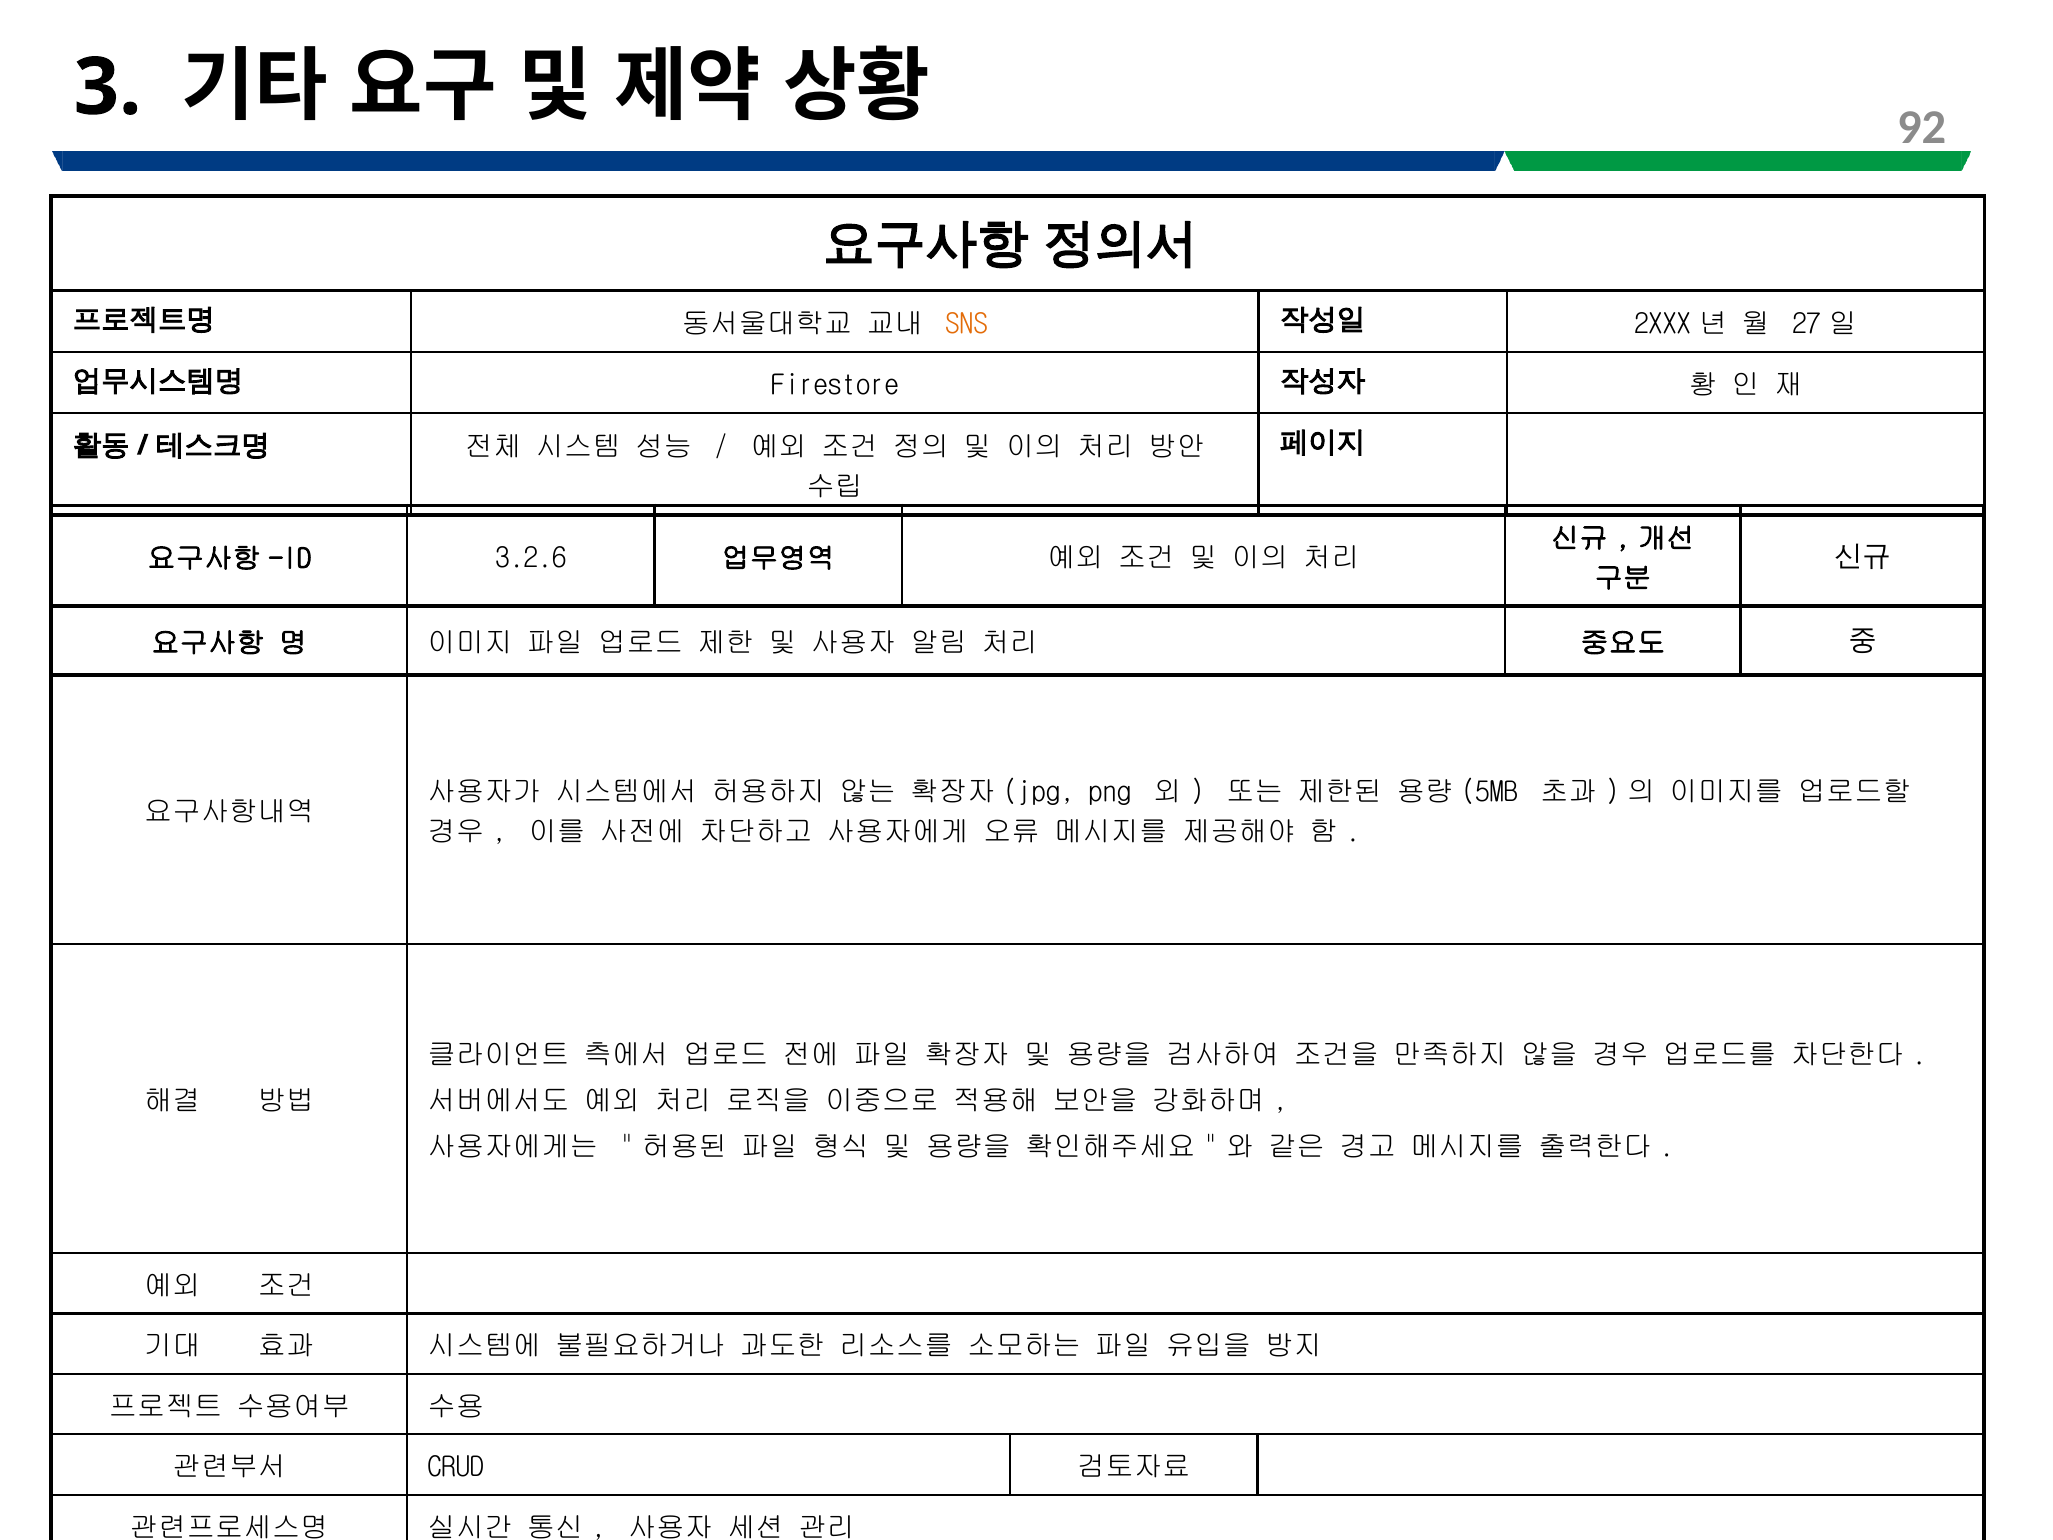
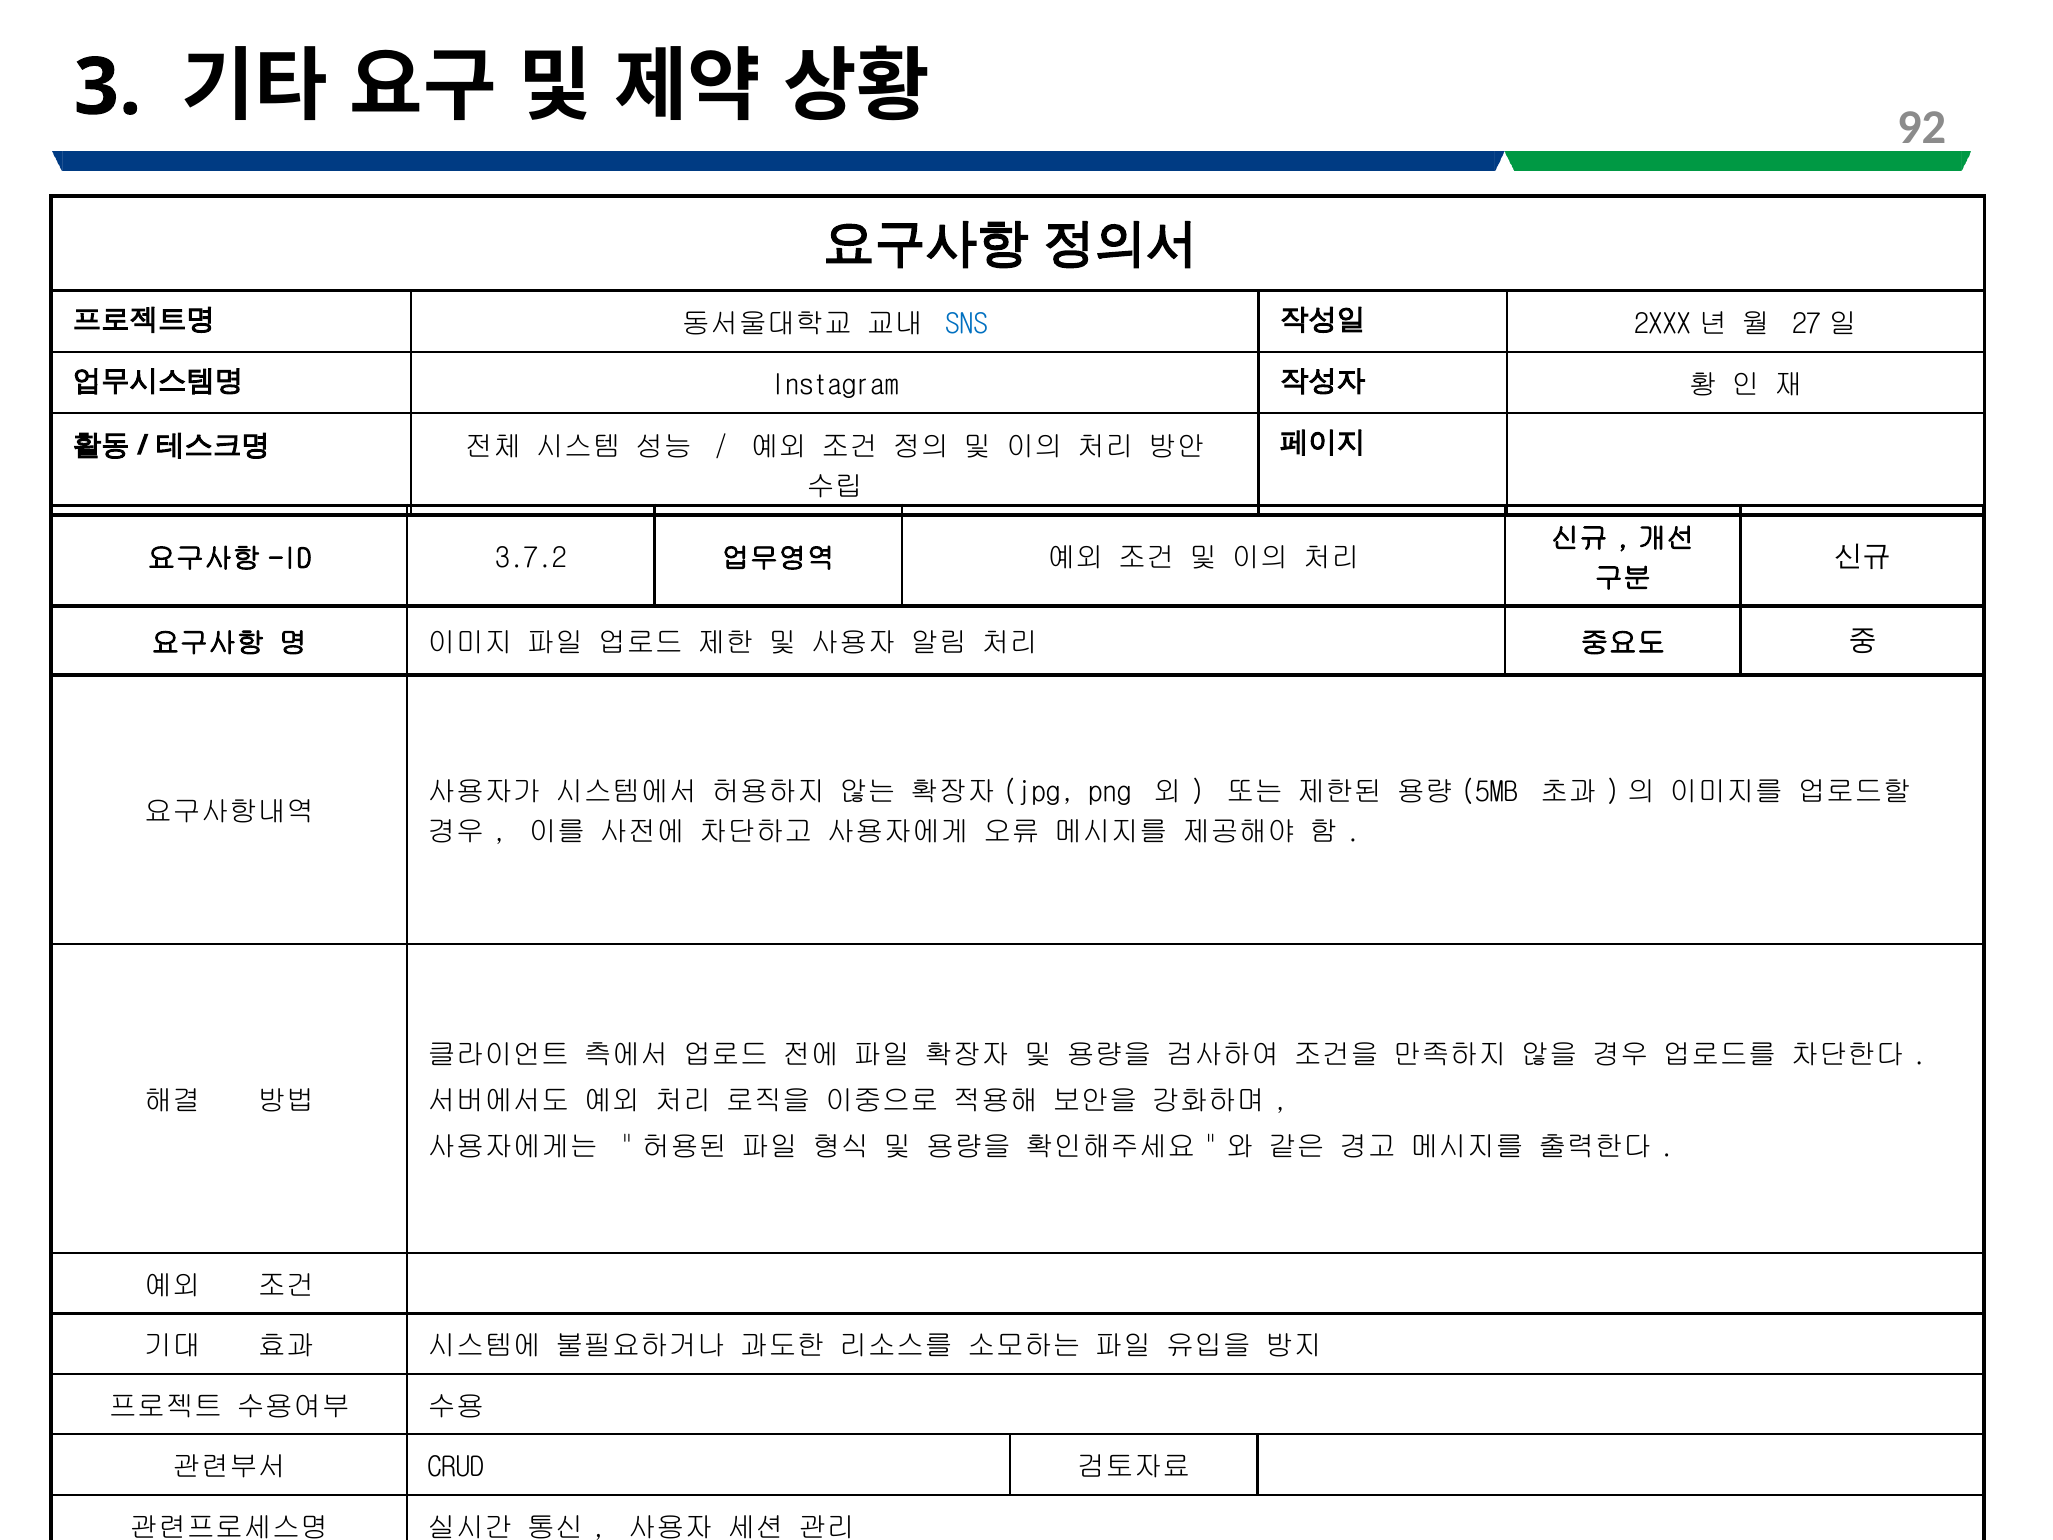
SNS colour: orange -> blue
Firestore: Firestore -> Instagram
3.2.6: 3.2.6 -> 3.7.2
